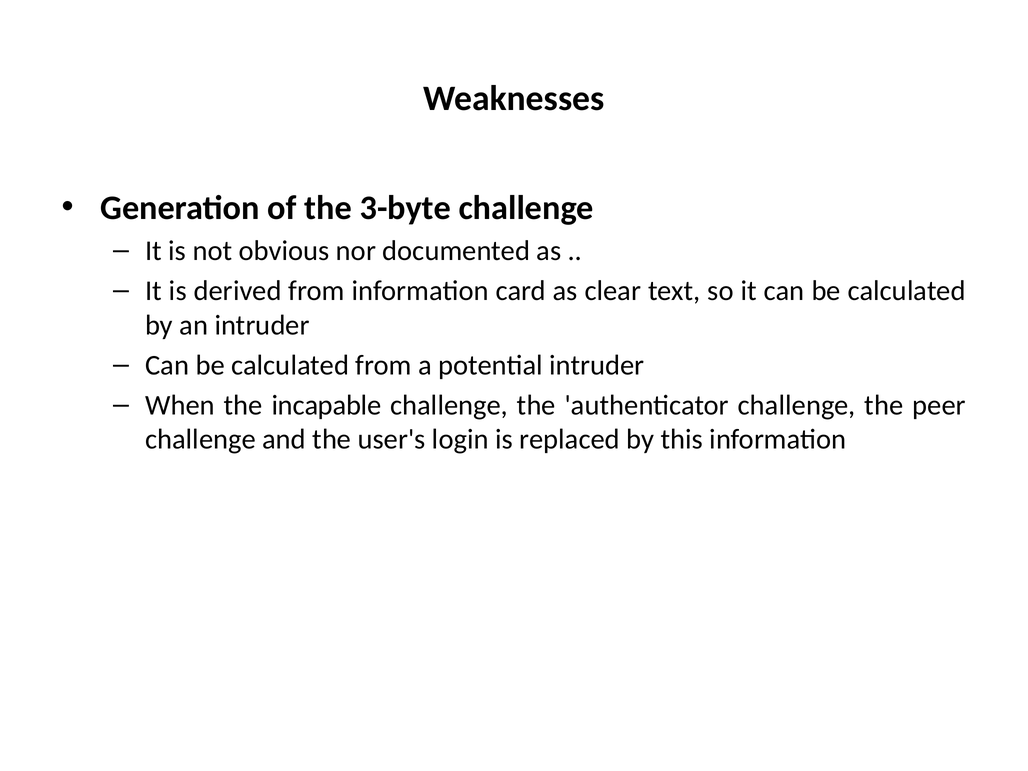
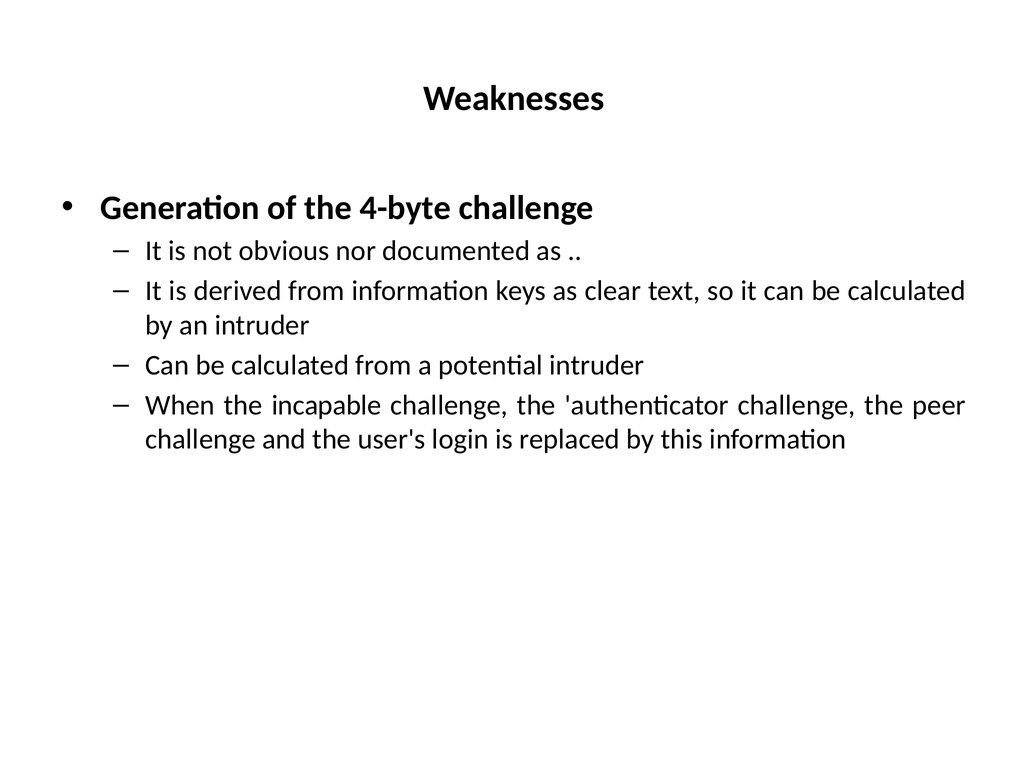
3-byte: 3-byte -> 4-byte
card: card -> keys
